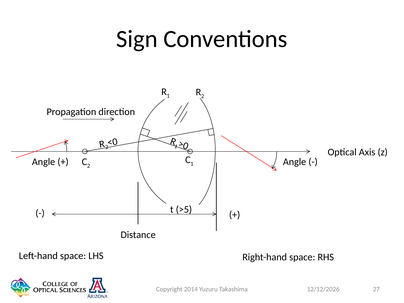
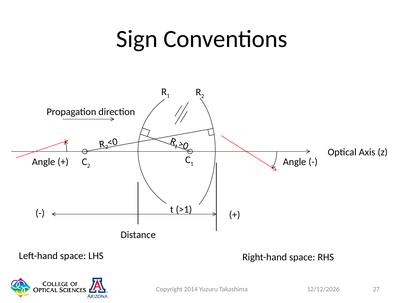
>5: >5 -> >1
